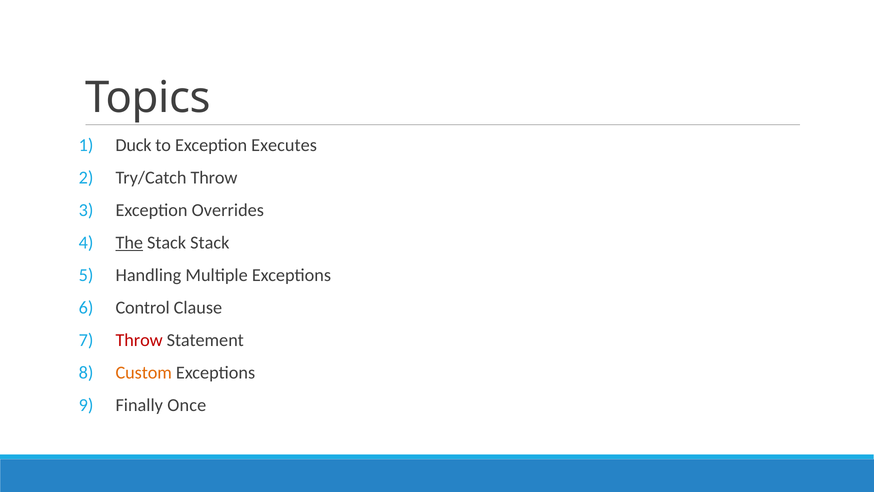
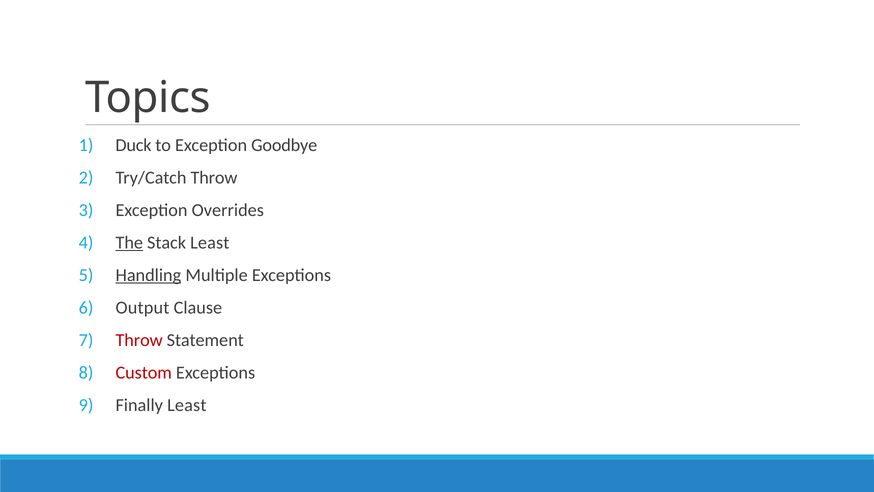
Executes: Executes -> Goodbye
Stack Stack: Stack -> Least
Handling underline: none -> present
Control: Control -> Output
Custom colour: orange -> red
Finally Once: Once -> Least
